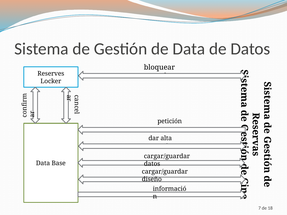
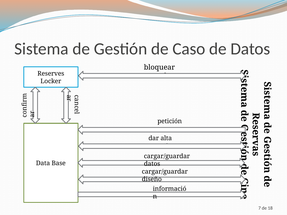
de Data: Data -> Caso
